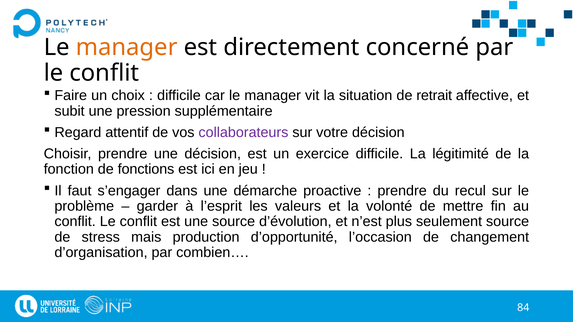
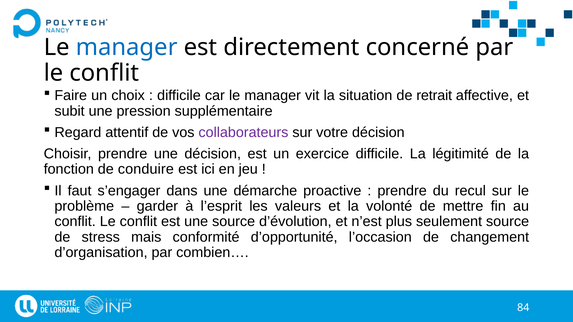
manager at (127, 47) colour: orange -> blue
fonctions: fonctions -> conduire
production: production -> conformité
